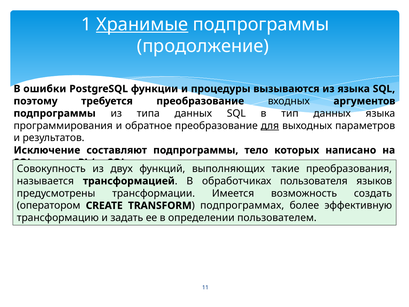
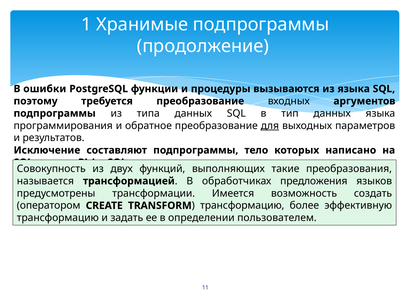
Хранимые underline: present -> none
пользователя: пользователя -> предложения
подпрограммах at (242, 205): подпрограммах -> трансформацию
